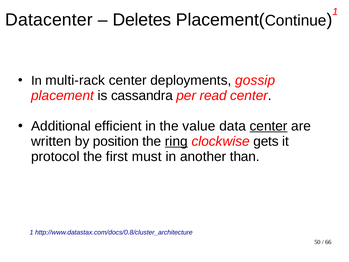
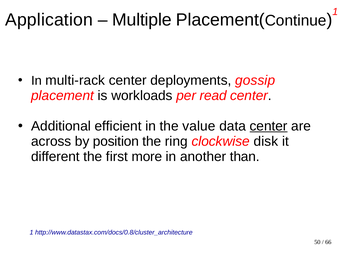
Datacenter: Datacenter -> Application
Deletes: Deletes -> Multiple
cassandra: cassandra -> workloads
written: written -> across
ring underline: present -> none
gets: gets -> disk
protocol: protocol -> different
must: must -> more
